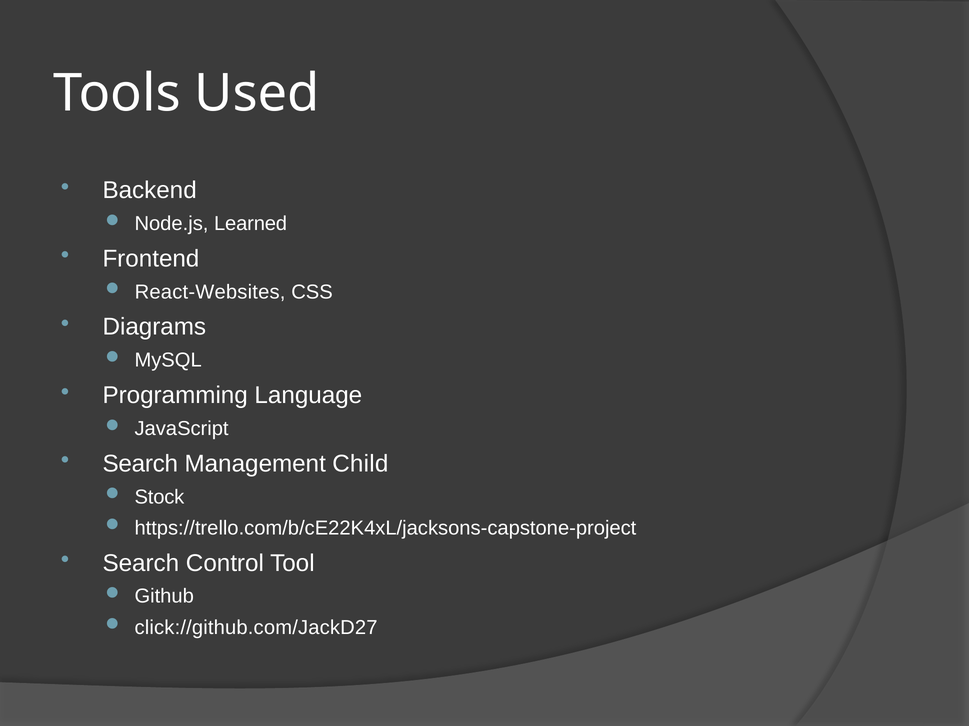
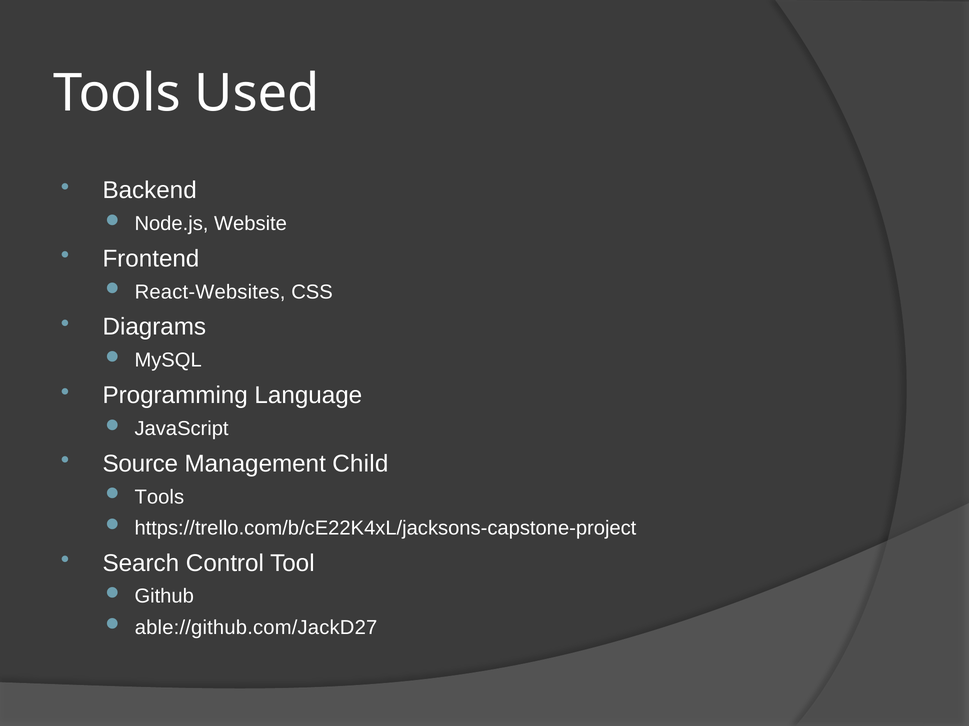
Learned: Learned -> Website
Search at (140, 464): Search -> Source
Stock at (159, 497): Stock -> Tools
click://github.com/JackD27: click://github.com/JackD27 -> able://github.com/JackD27
